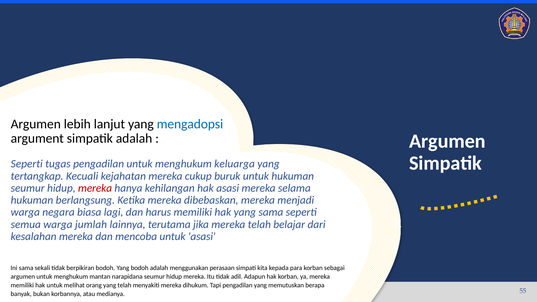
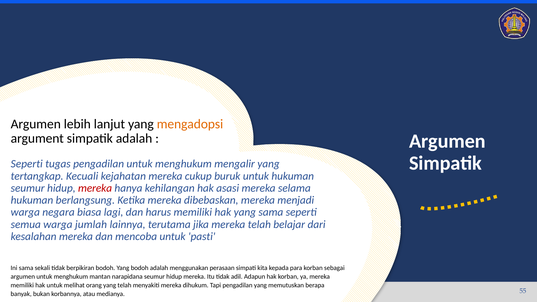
mengadopsi colour: blue -> orange
keluarga: keluarga -> mengalir
untuk asasi: asasi -> pasti
